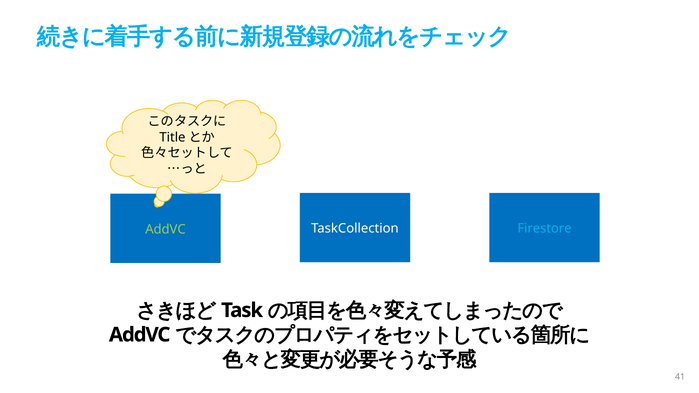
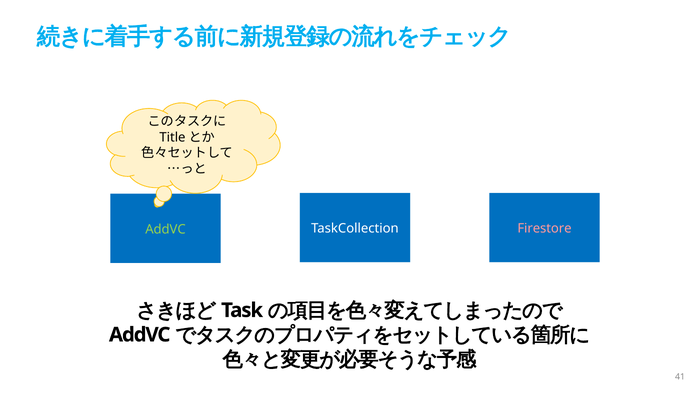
Firestore colour: light blue -> pink
